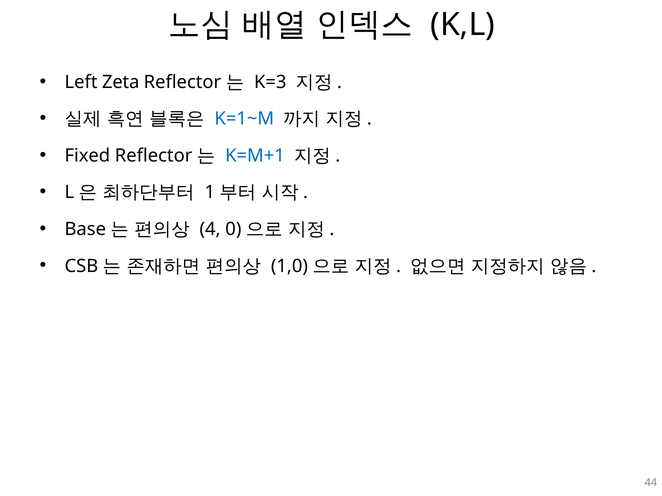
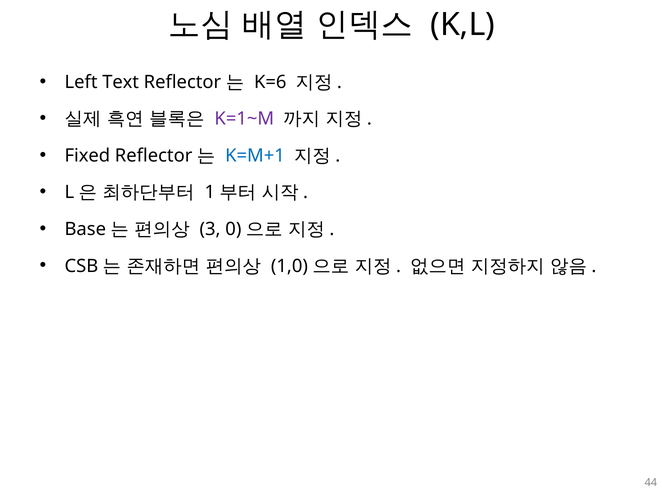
Zeta: Zeta -> Text
K=3: K=3 -> K=6
K=1~M colour: blue -> purple
4: 4 -> 3
